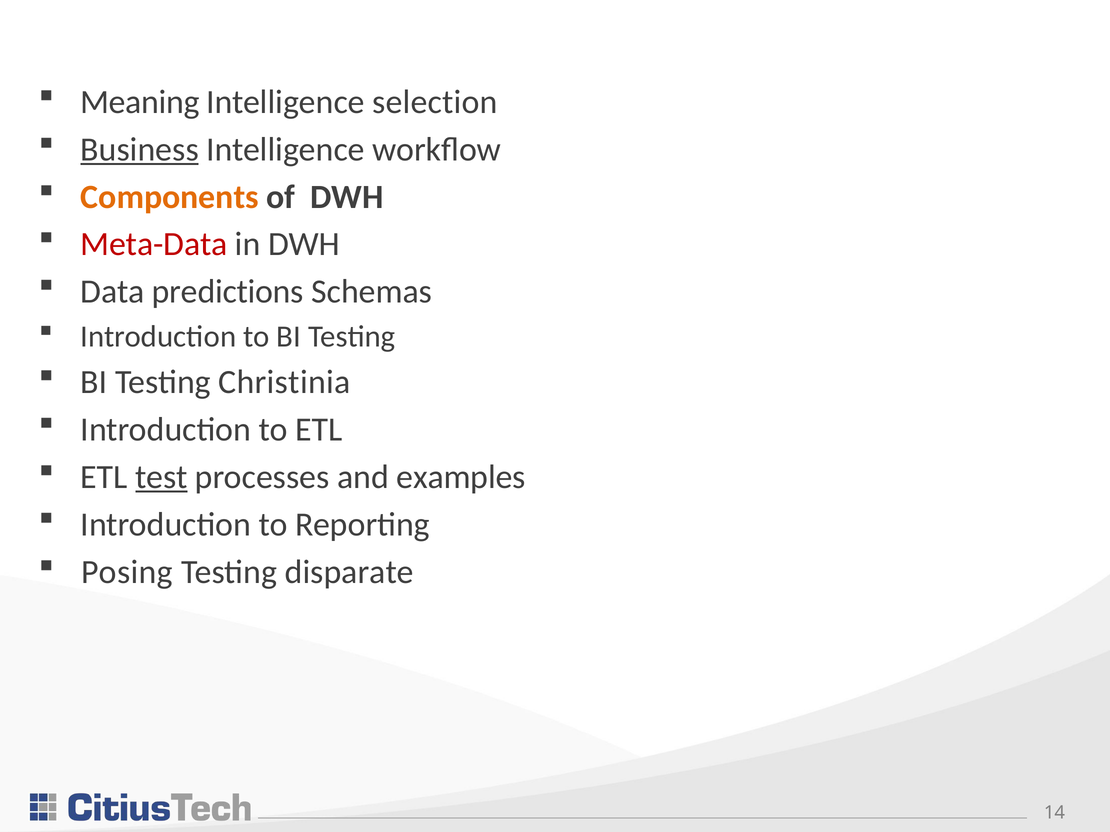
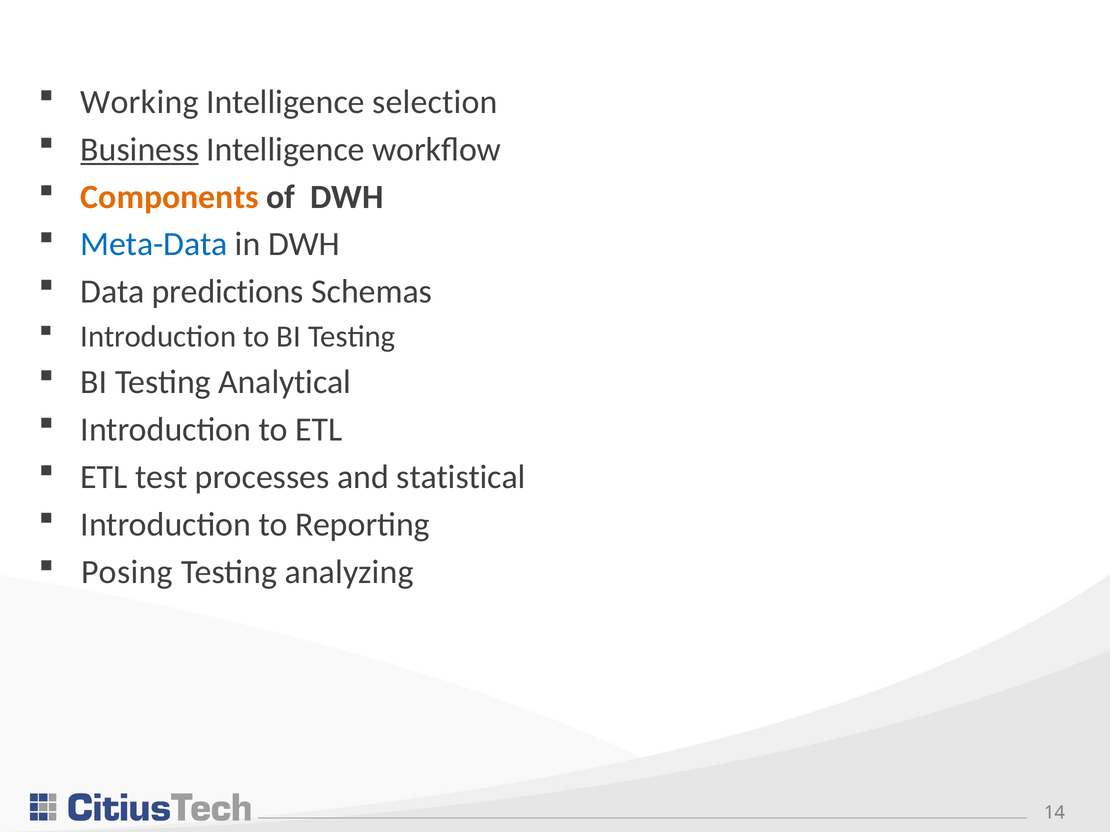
Meaning: Meaning -> Working
Meta-Data colour: red -> blue
Christinia: Christinia -> Analytical
test underline: present -> none
examples: examples -> statistical
disparate: disparate -> analyzing
